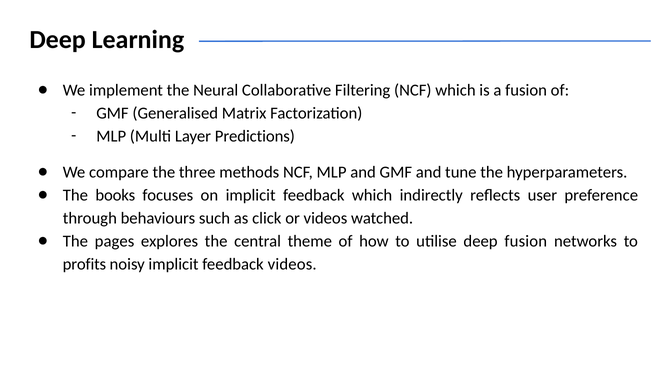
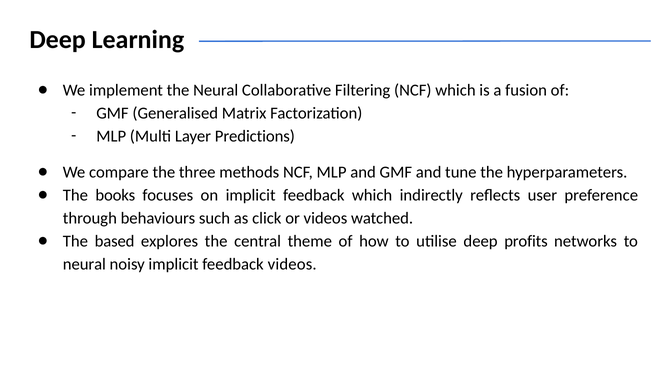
pages: pages -> based
deep fusion: fusion -> profits
profits at (84, 264): profits -> neural
